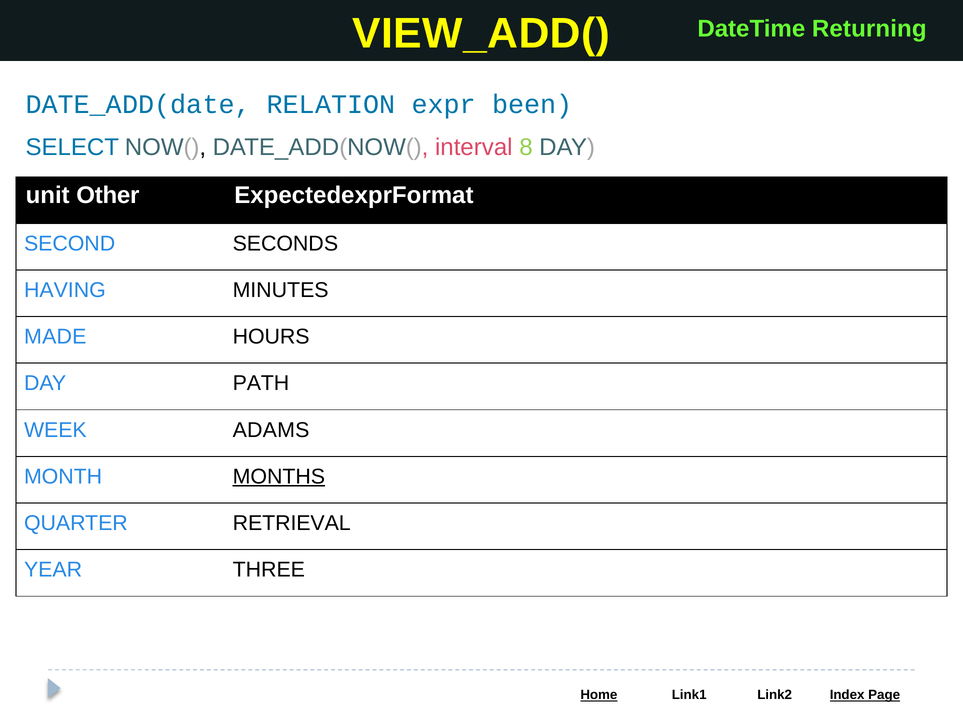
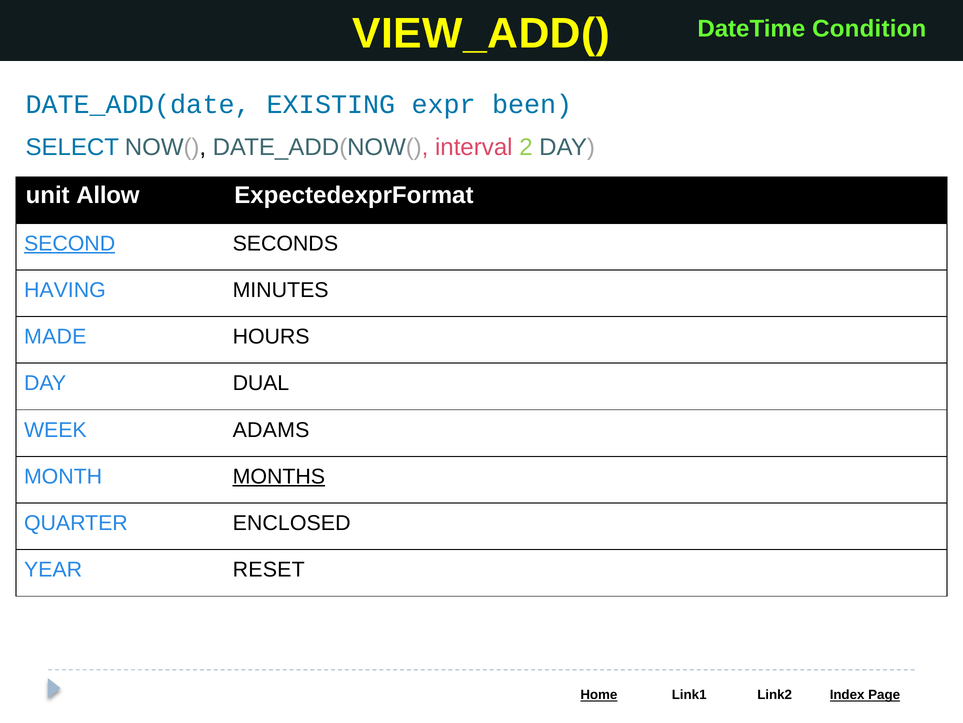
Returning: Returning -> Condition
RELATION: RELATION -> EXISTING
8: 8 -> 2
Other: Other -> Allow
SECOND underline: none -> present
PATH: PATH -> DUAL
RETRIEVAL: RETRIEVAL -> ENCLOSED
THREE: THREE -> RESET
